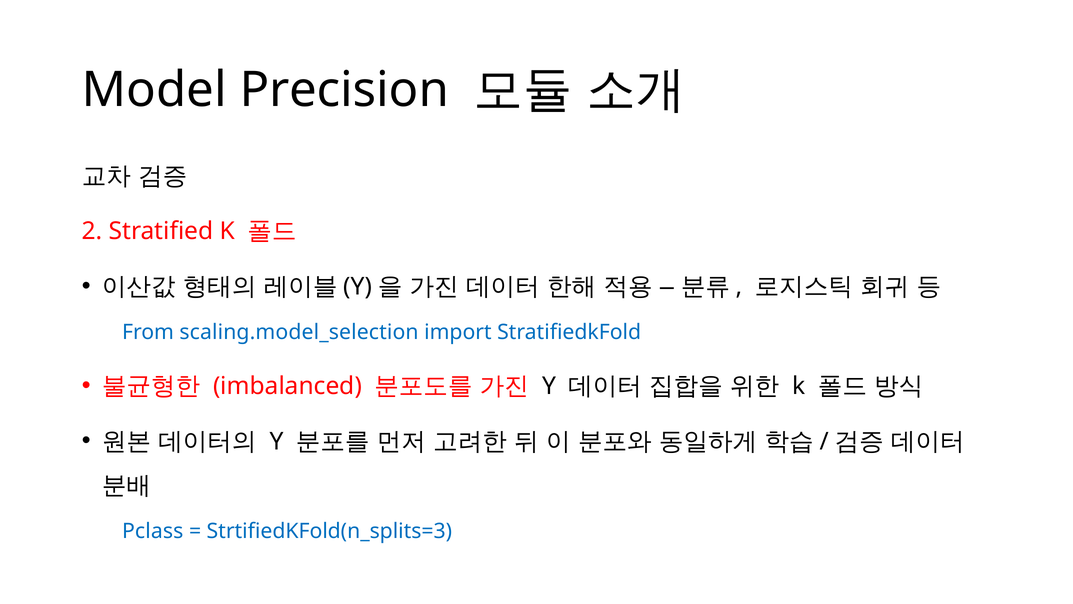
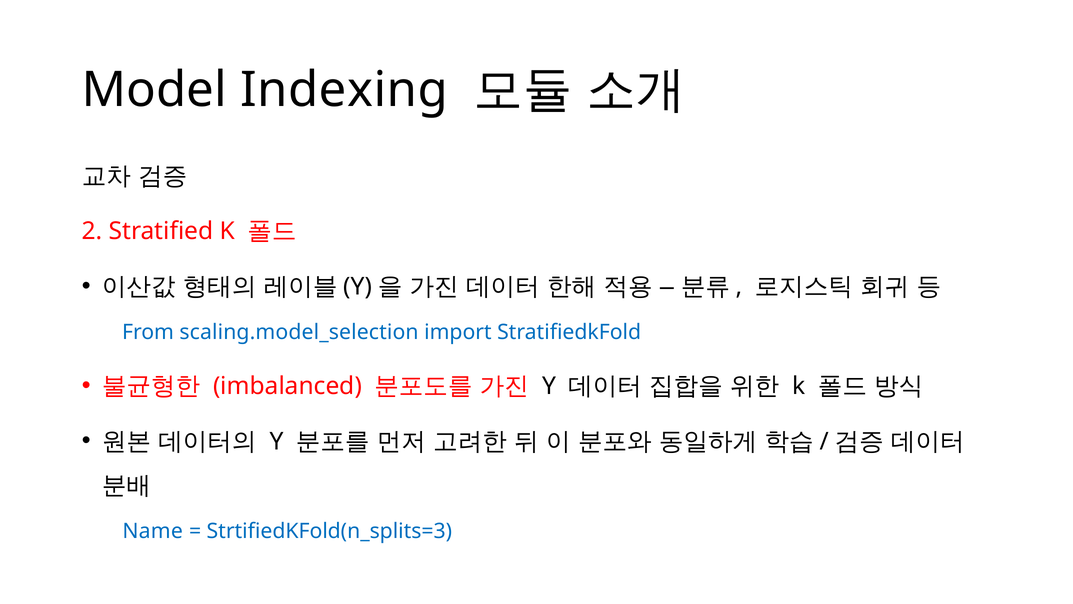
Precision: Precision -> Indexing
Pclass: Pclass -> Name
